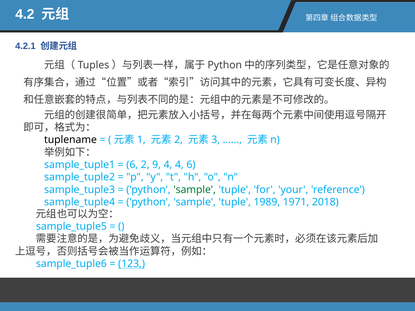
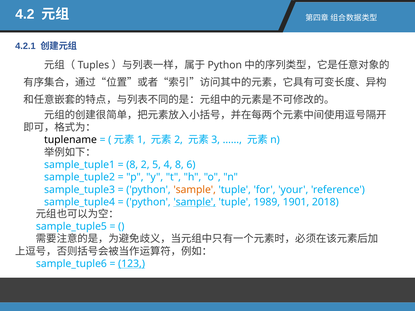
6 at (132, 165): 6 -> 8
9: 9 -> 5
4 4: 4 -> 8
sample at (195, 190) colour: green -> orange
sample at (195, 202) underline: none -> present
1971: 1971 -> 1901
